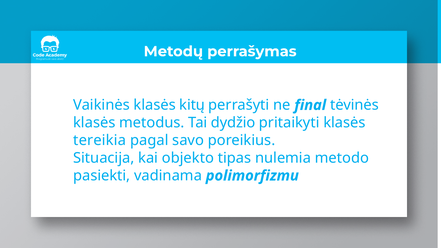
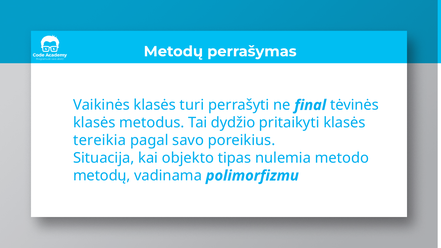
kitų: kitų -> turi
pasiekti at (102, 176): pasiekti -> metodų
